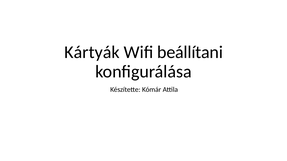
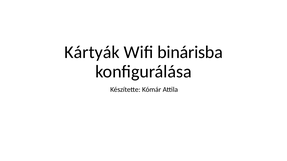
beállítani: beállítani -> binárisba
